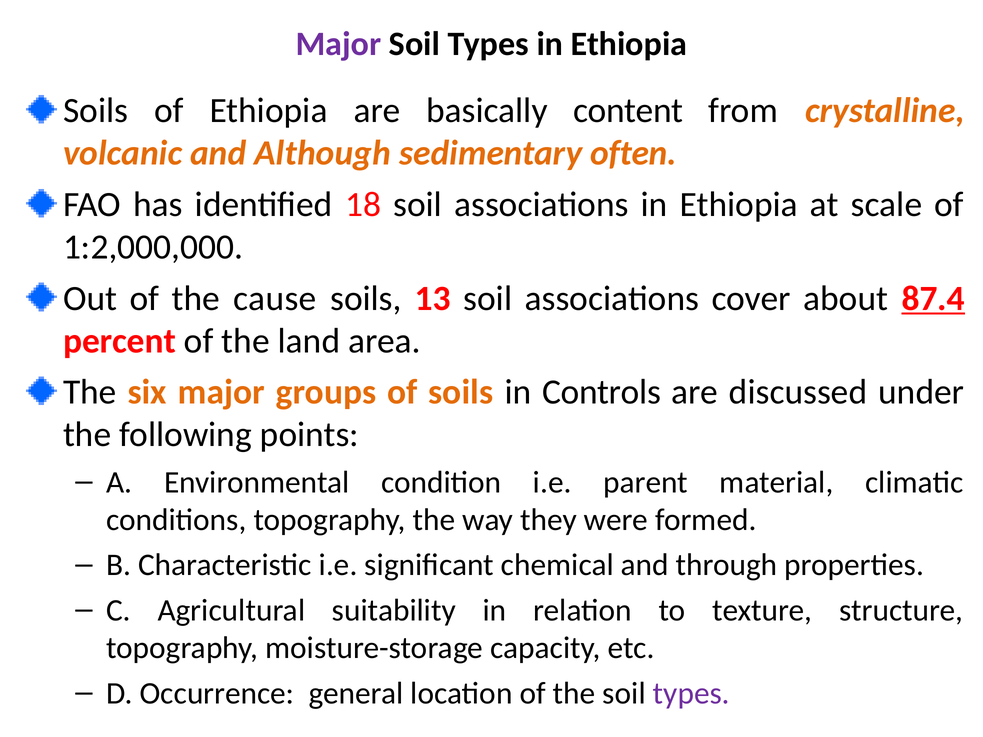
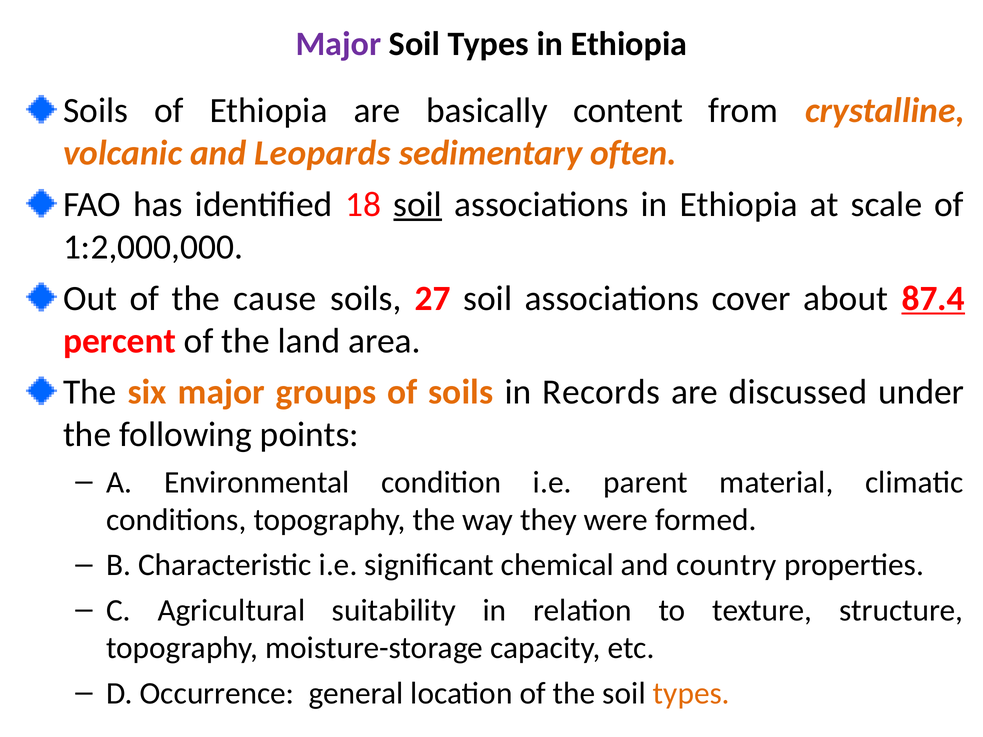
Although: Although -> Leopards
soil at (418, 205) underline: none -> present
13: 13 -> 27
Controls: Controls -> Records
through: through -> country
types at (691, 694) colour: purple -> orange
